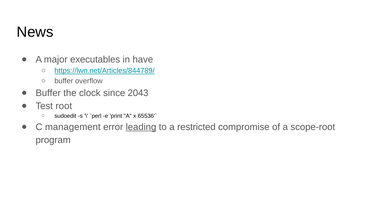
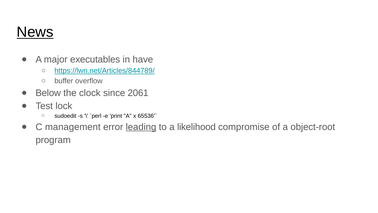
News underline: none -> present
Buffer at (48, 93): Buffer -> Below
2043: 2043 -> 2061
root: root -> lock
restricted: restricted -> likelihood
scope-root: scope-root -> object-root
